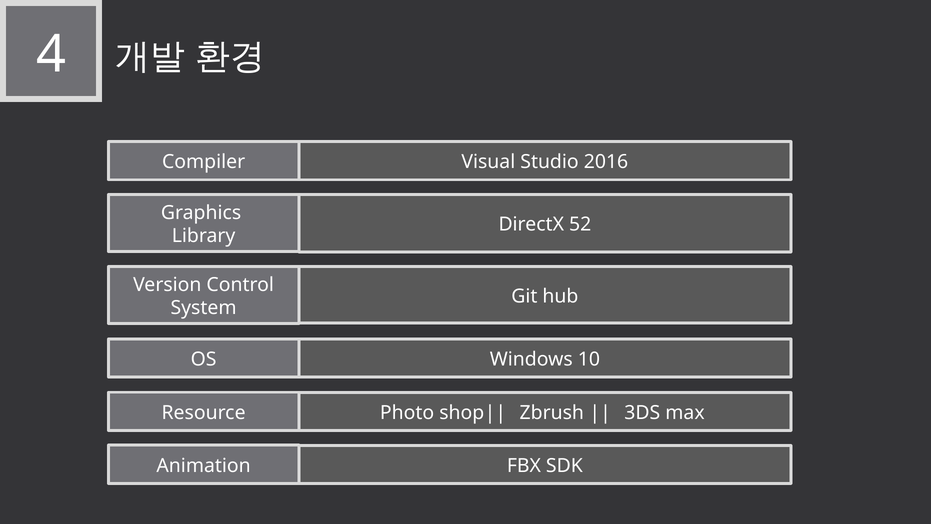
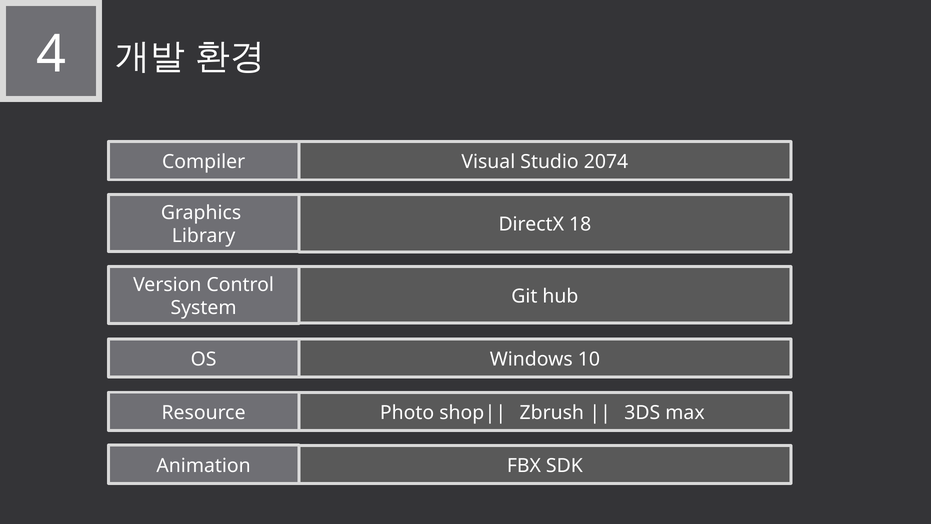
2016: 2016 -> 2074
52: 52 -> 18
